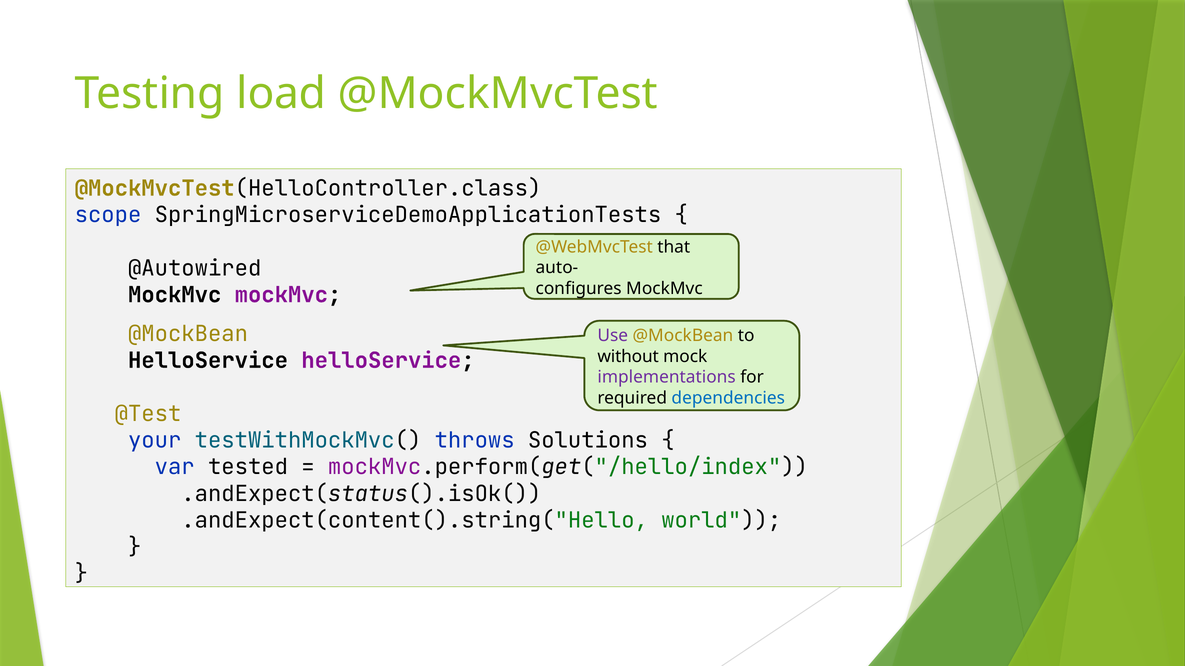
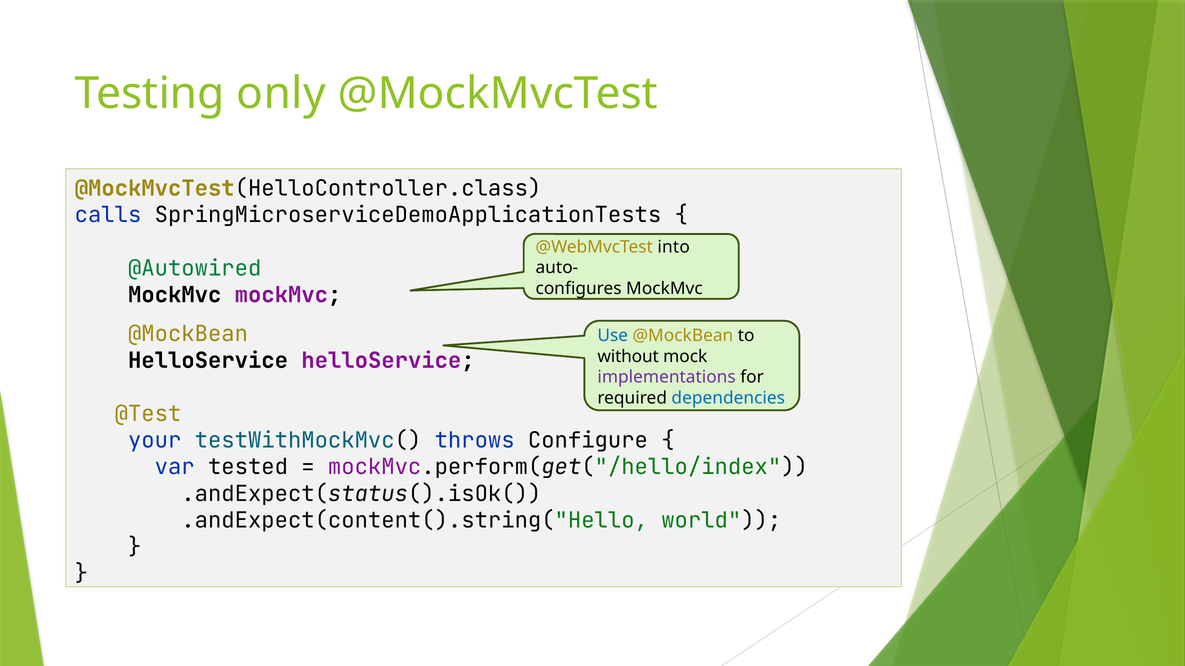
load: load -> only
scope: scope -> calls
that: that -> into
@Autowired colour: black -> green
Use colour: purple -> blue
Solutions: Solutions -> Configure
